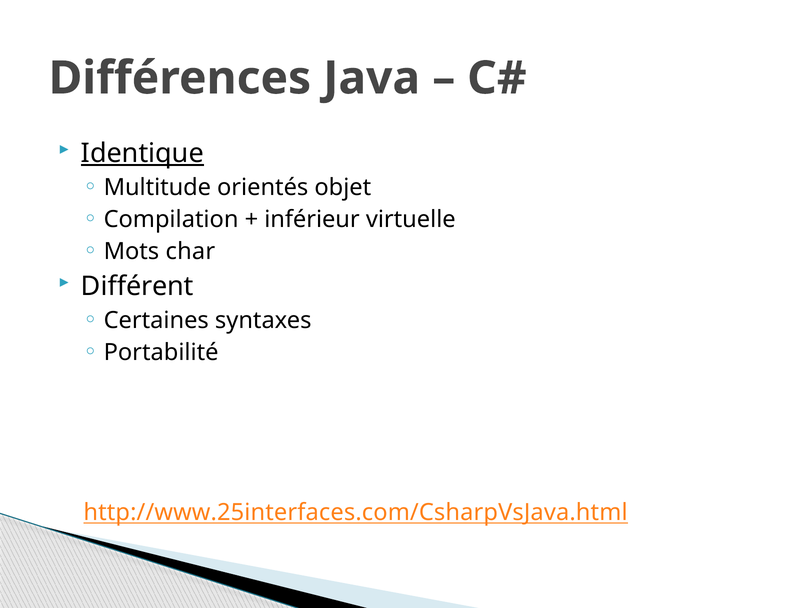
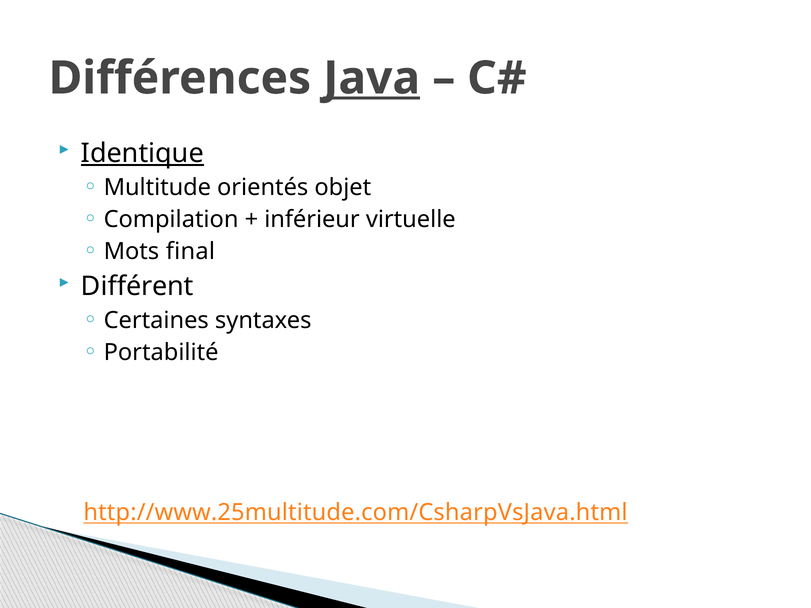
Java underline: none -> present
char: char -> final
http://www.25interfaces.com/CsharpVsJava.html: http://www.25interfaces.com/CsharpVsJava.html -> http://www.25multitude.com/CsharpVsJava.html
